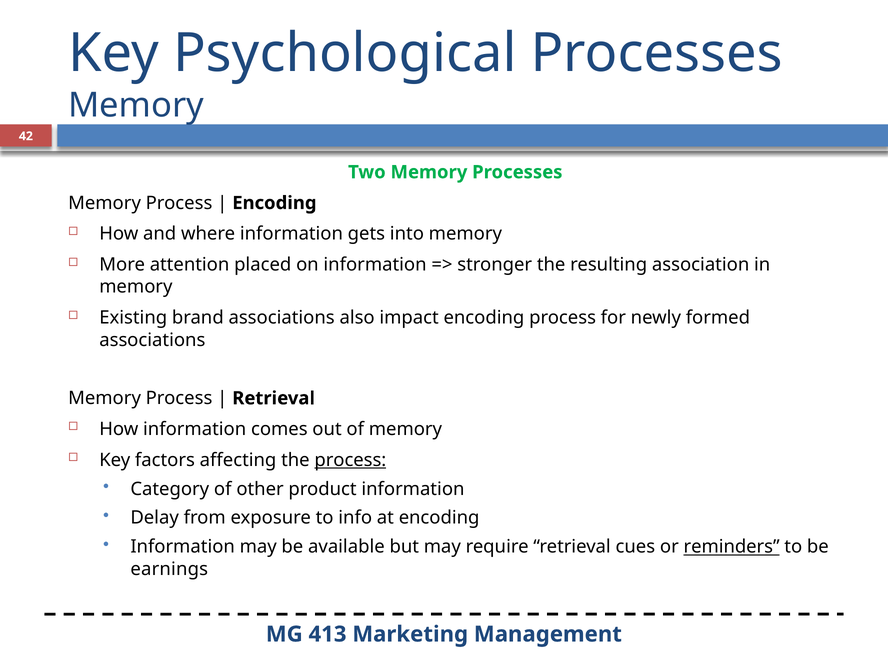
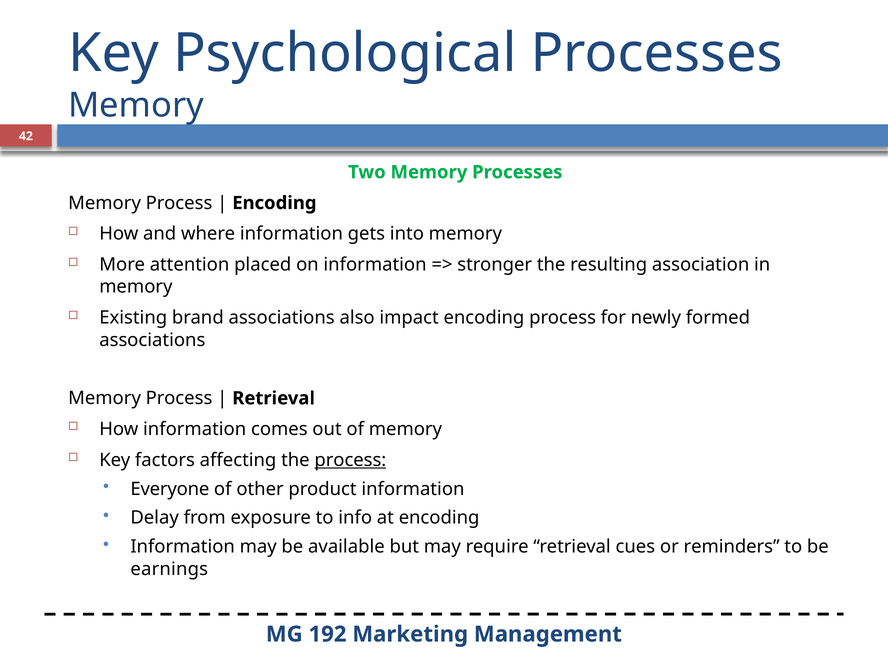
Category: Category -> Everyone
reminders underline: present -> none
413: 413 -> 192
